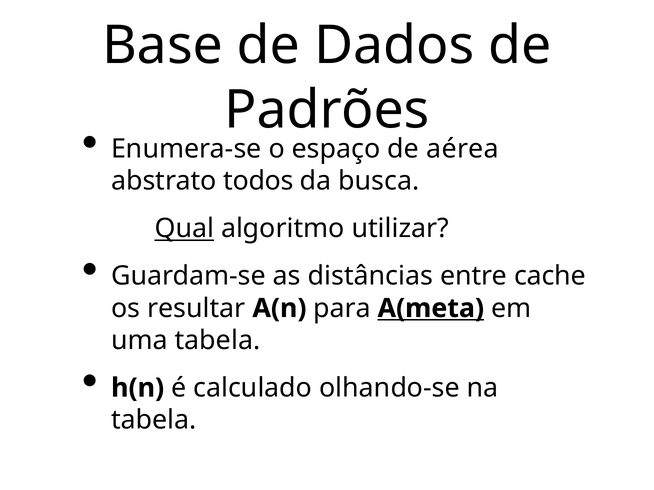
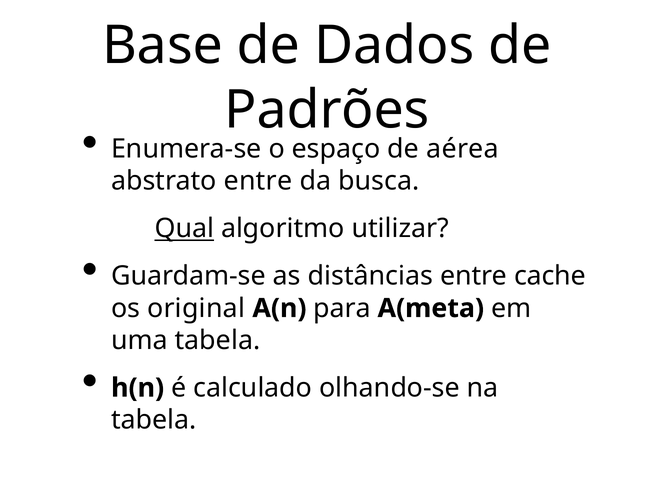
abstrato todos: todos -> entre
resultar: resultar -> original
A(meta underline: present -> none
